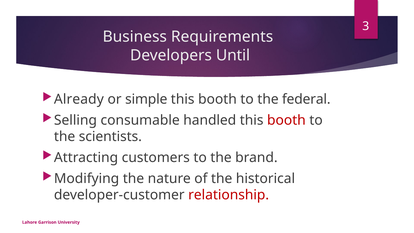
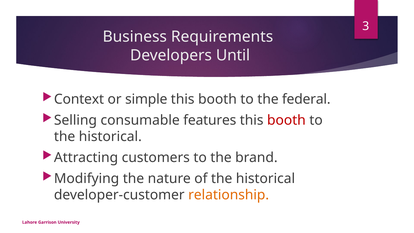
Already: Already -> Context
handled: handled -> features
scientists at (110, 137): scientists -> historical
relationship colour: red -> orange
